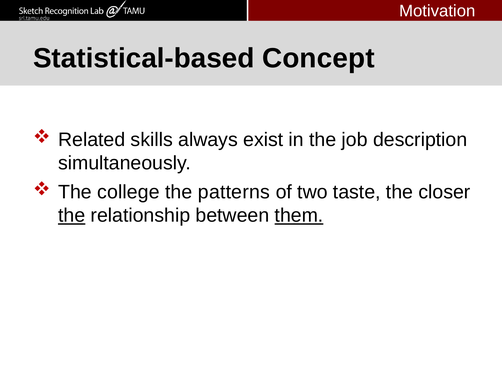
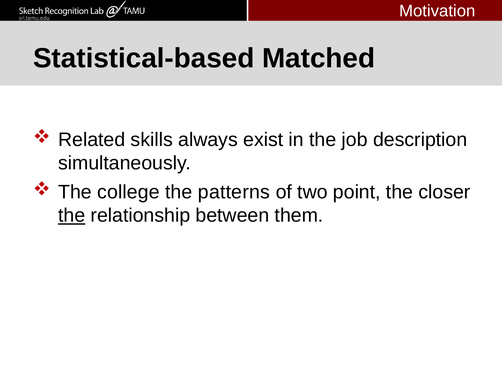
Concept: Concept -> Matched
taste: taste -> point
them underline: present -> none
